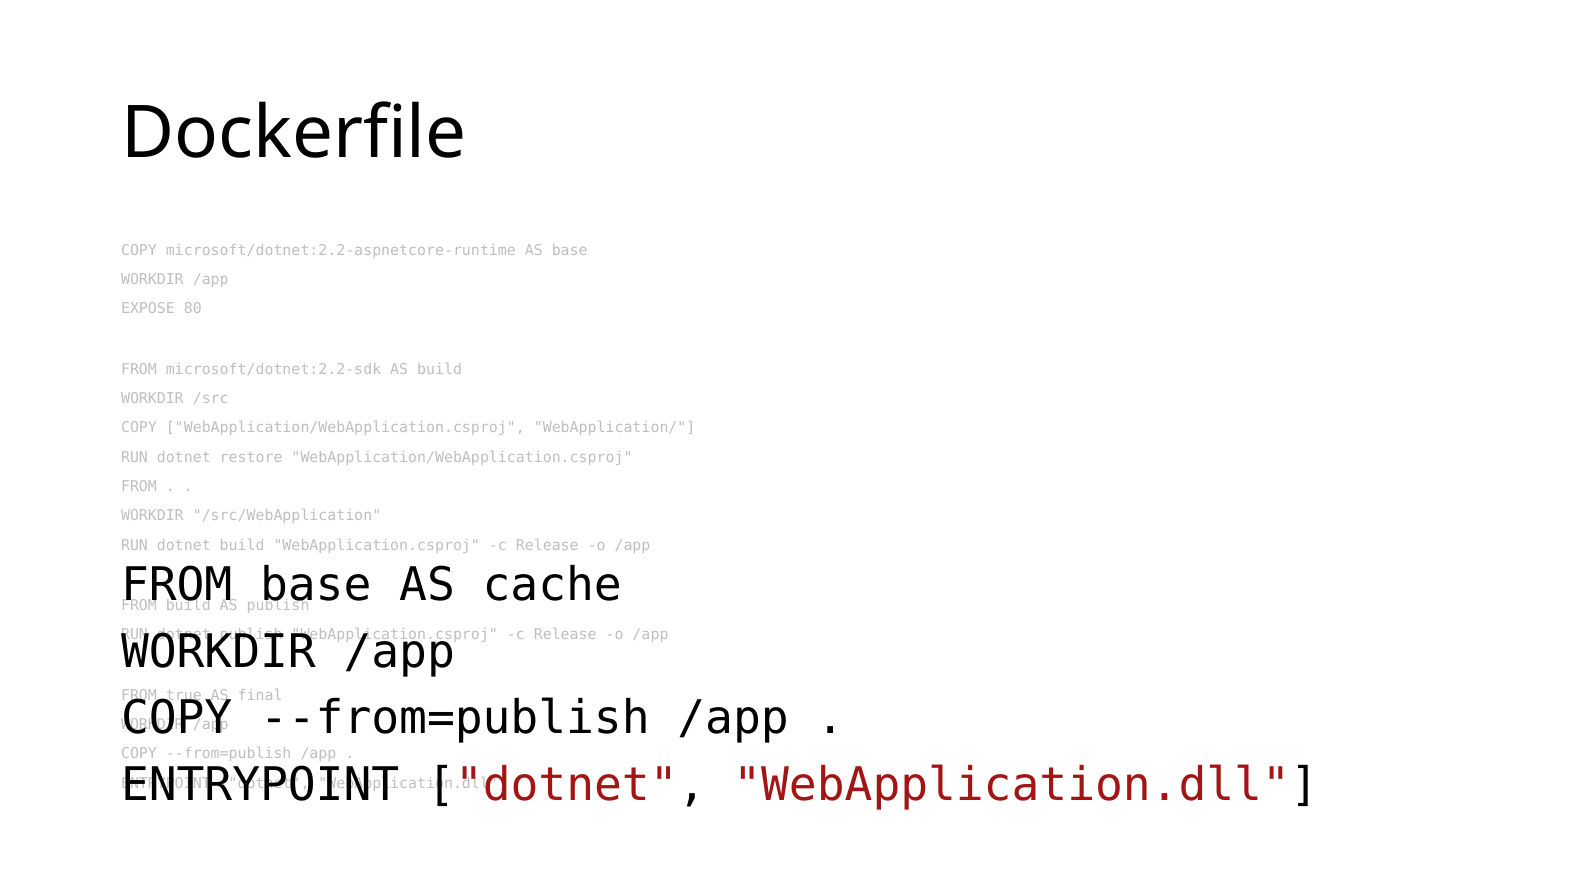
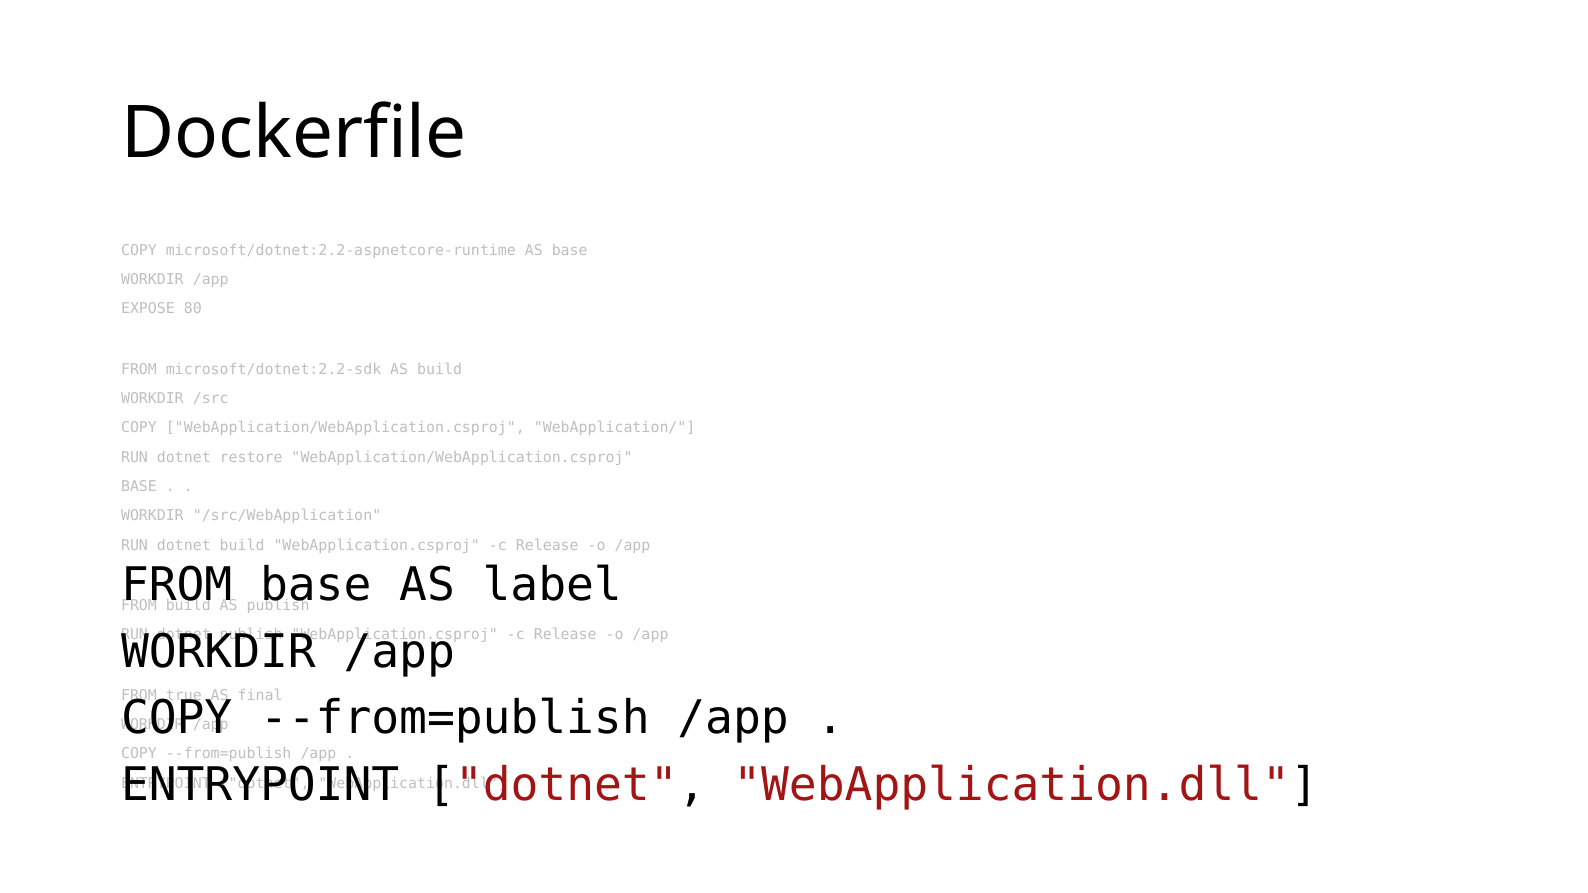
FROM at (139, 487): FROM -> BASE
cache: cache -> label
